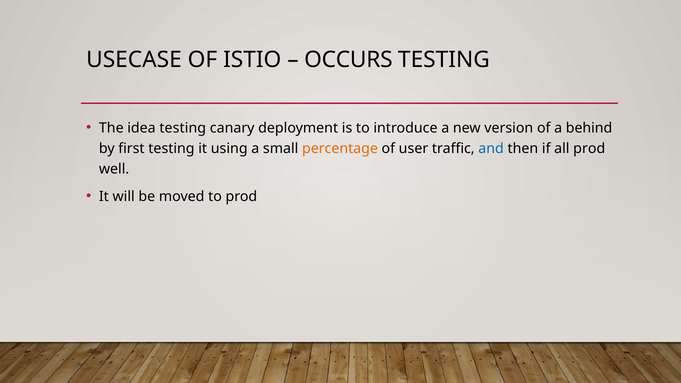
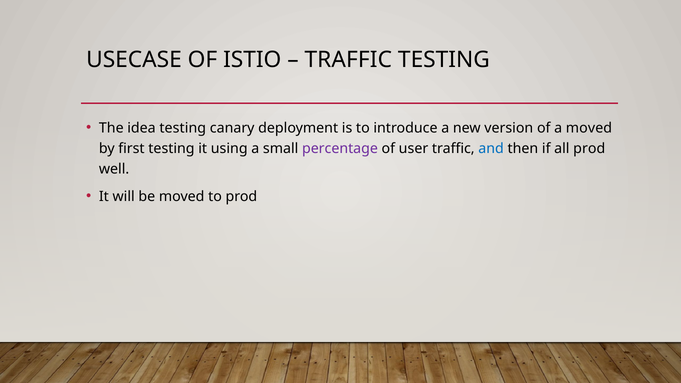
OCCURS at (348, 60): OCCURS -> TRAFFIC
a behind: behind -> moved
percentage colour: orange -> purple
